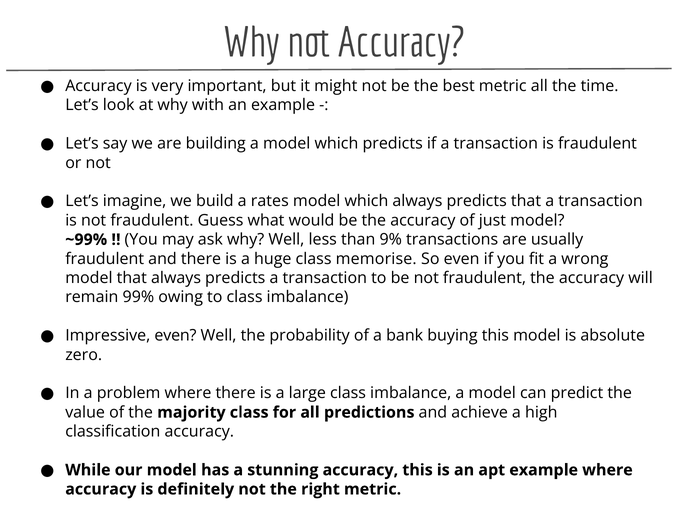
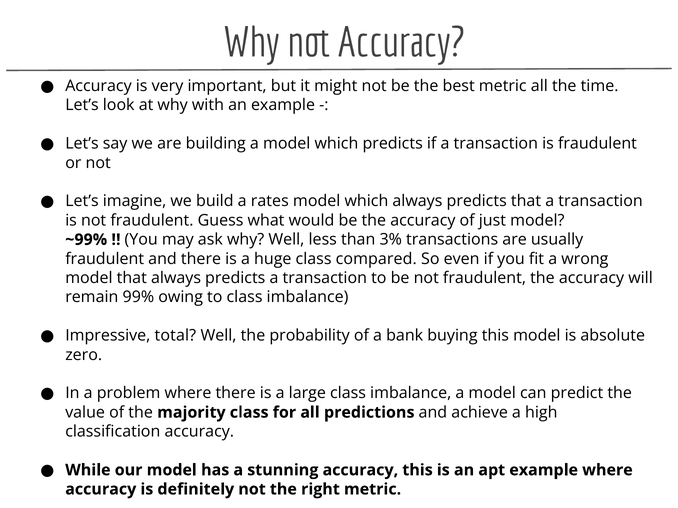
9%: 9% -> 3%
memorise: memorise -> compared
Impressive even: even -> total
